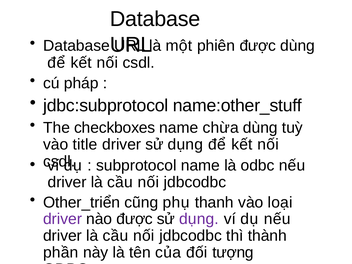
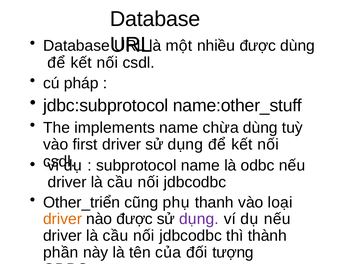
phiên: phiên -> nhiều
checkboxes: checkboxes -> implements
title: title -> first
driver at (63, 219) colour: purple -> orange
